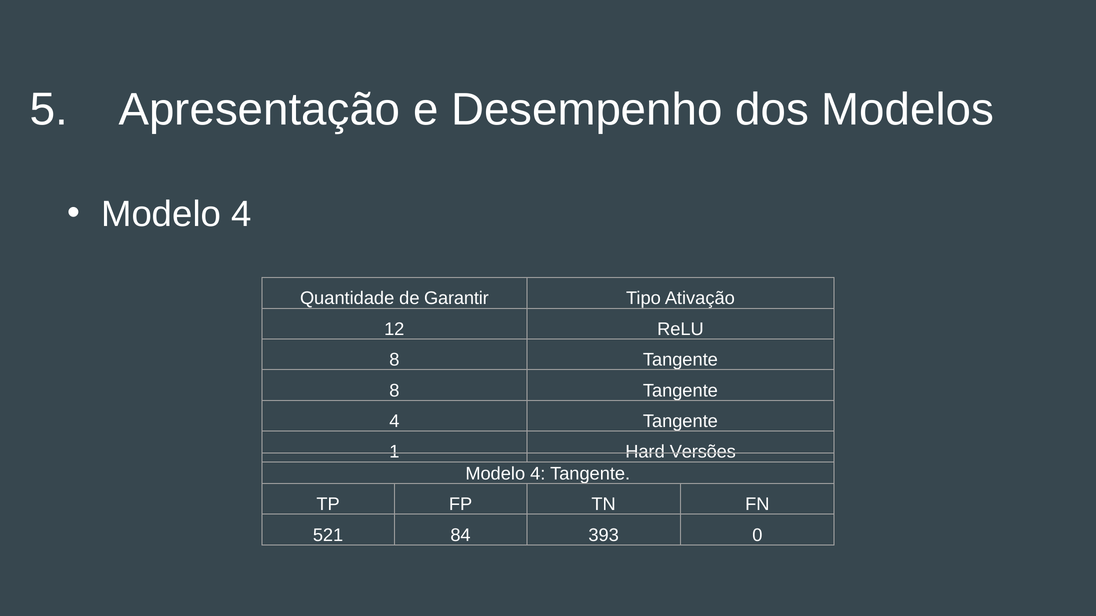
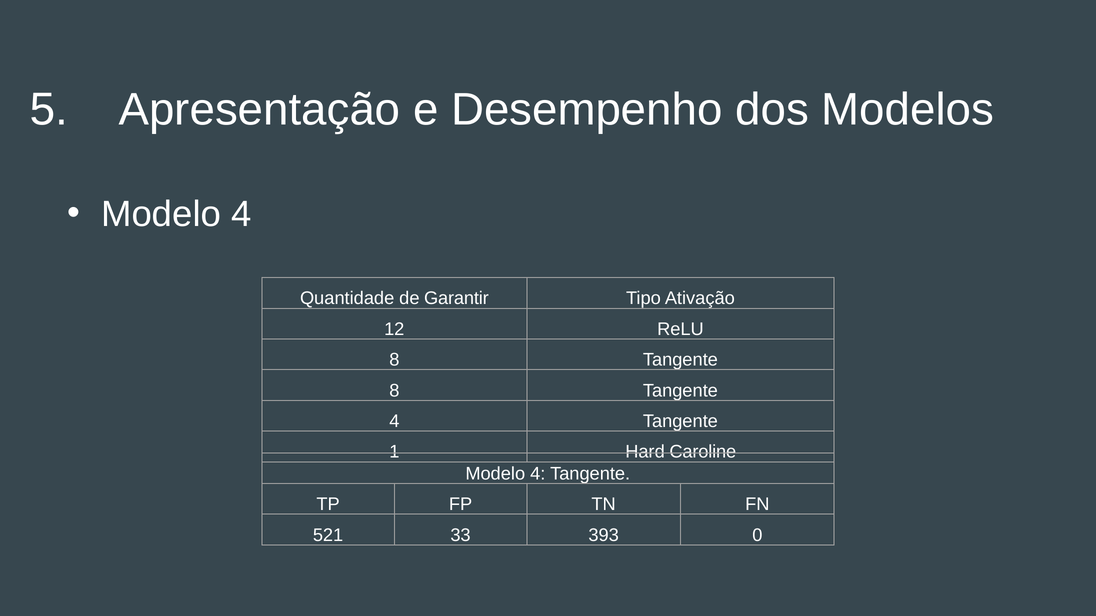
Versões: Versões -> Caroline
84: 84 -> 33
